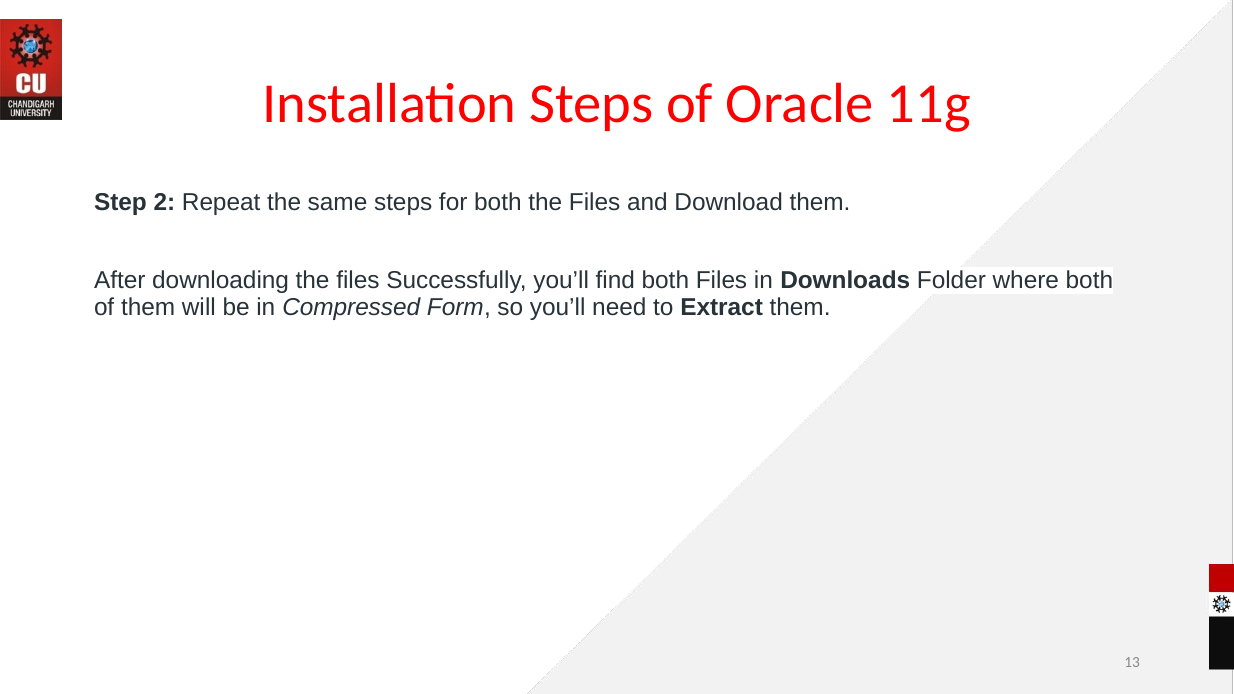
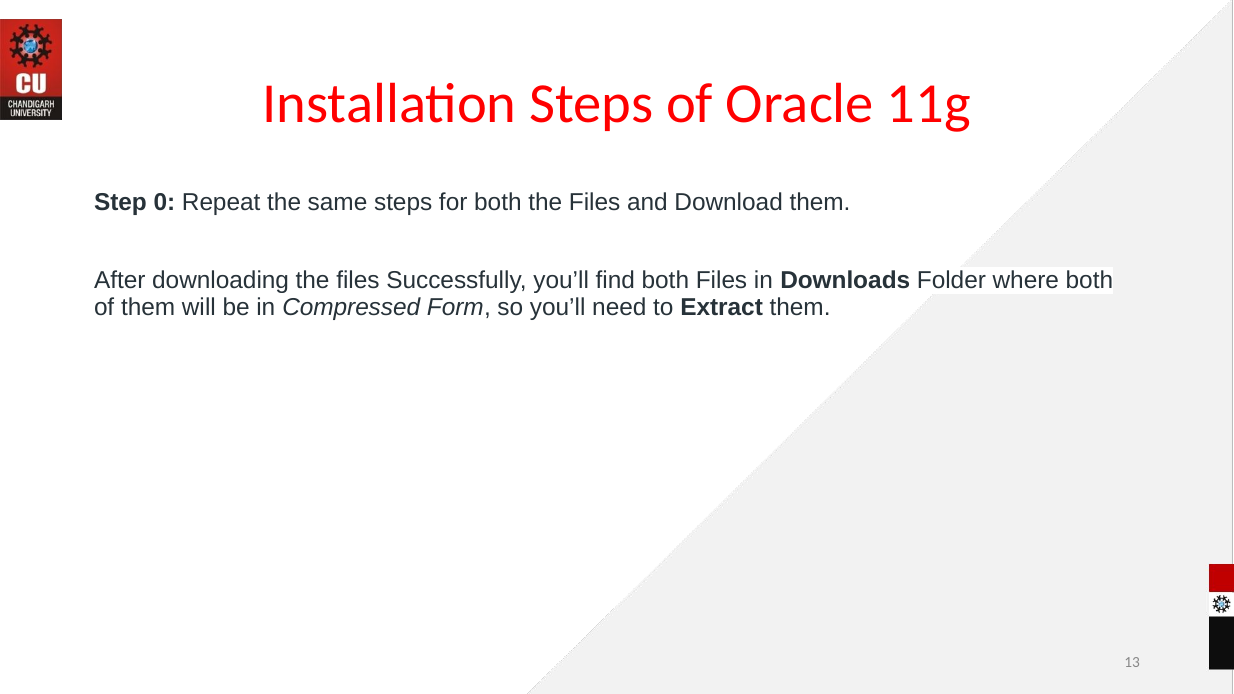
2: 2 -> 0
